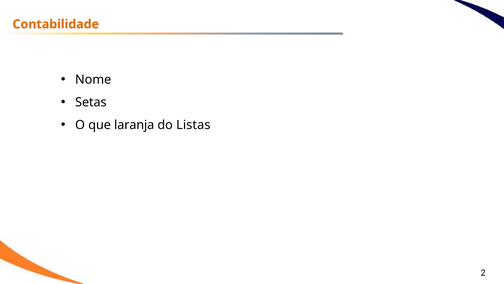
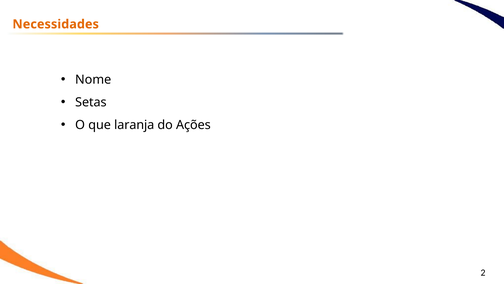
Contabilidade: Contabilidade -> Necessidades
Listas: Listas -> Ações
